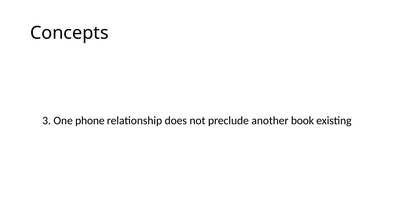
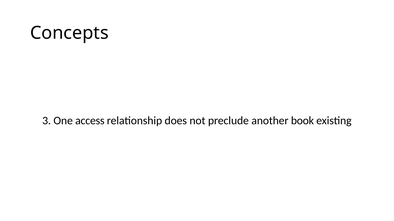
phone: phone -> access
